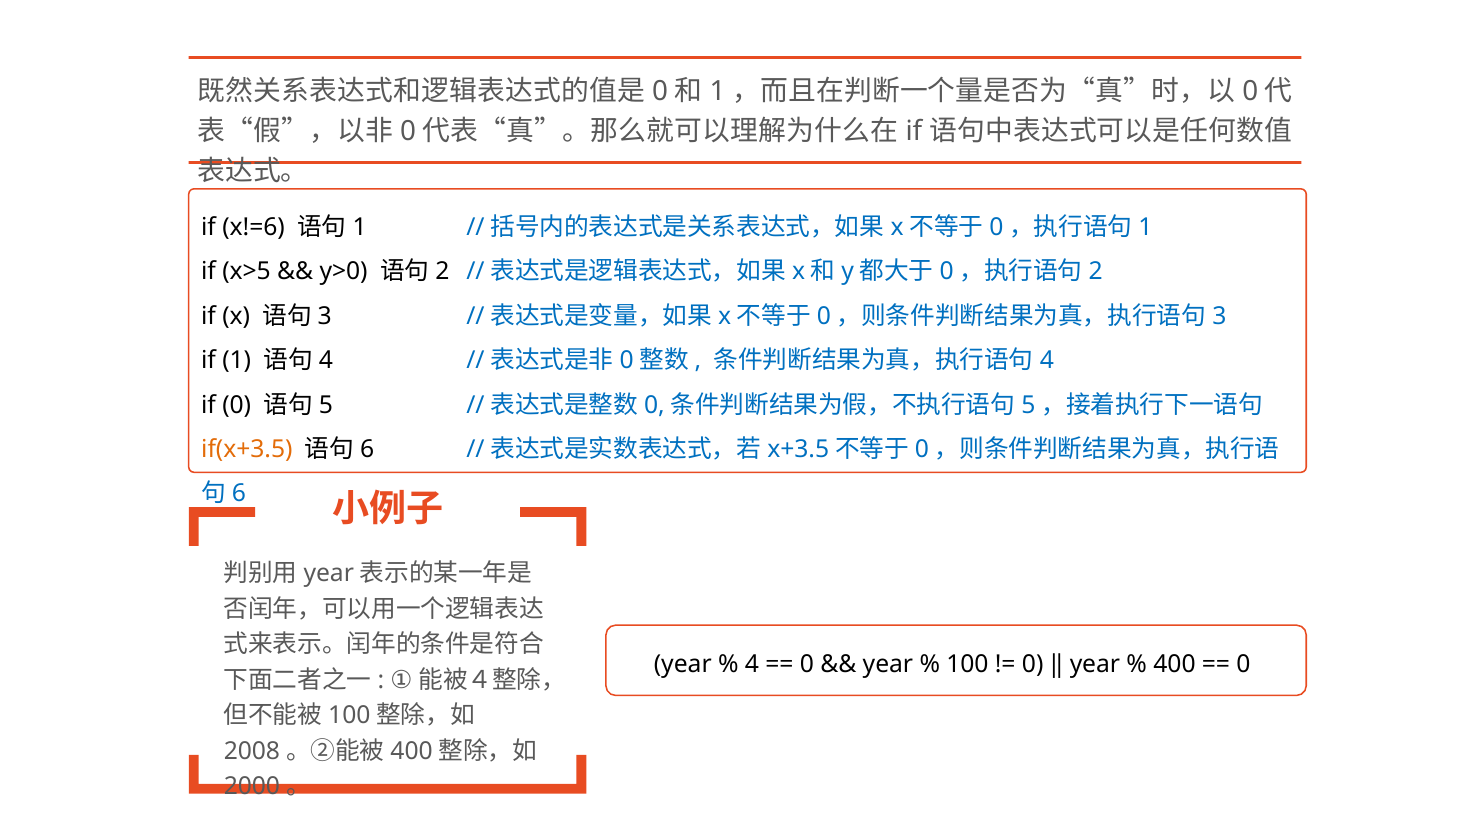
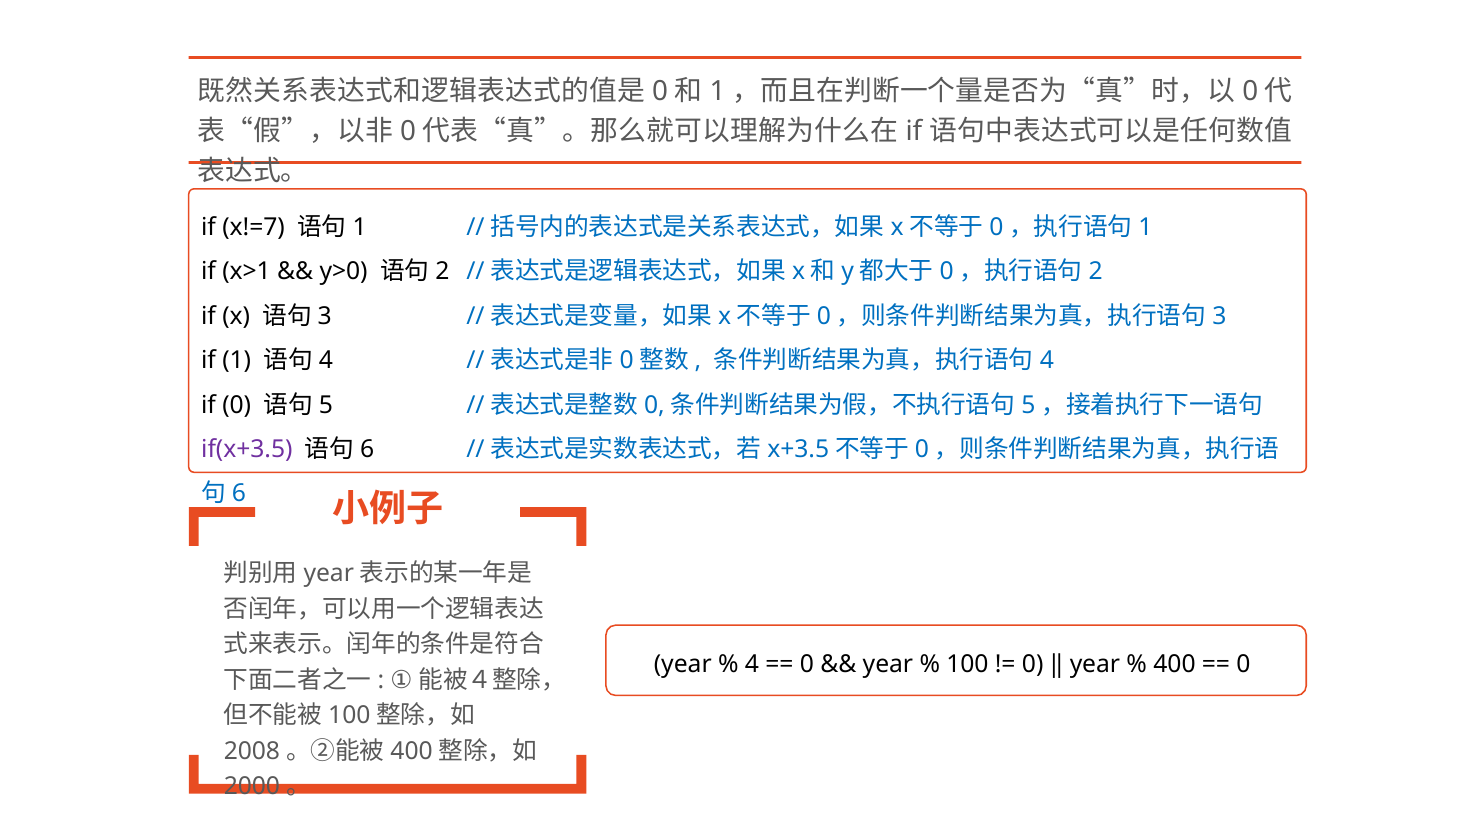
x!=6: x!=6 -> x!=7
x>5: x>5 -> x>1
if(x+3.5 colour: orange -> purple
